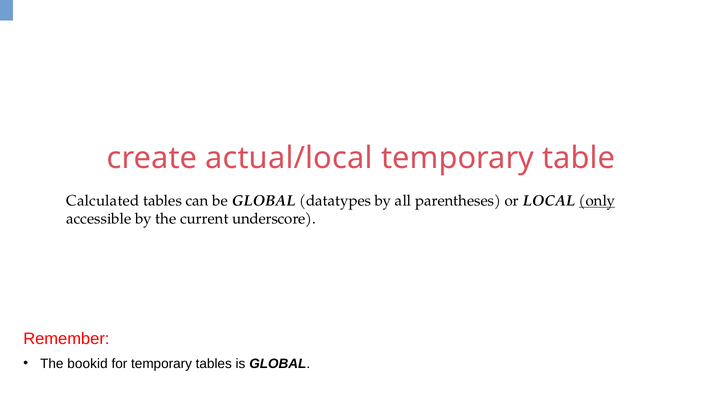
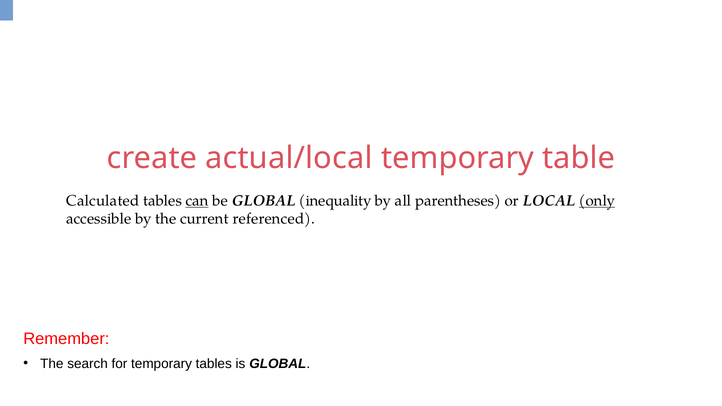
can underline: none -> present
datatypes: datatypes -> inequality
underscore: underscore -> referenced
bookid: bookid -> search
